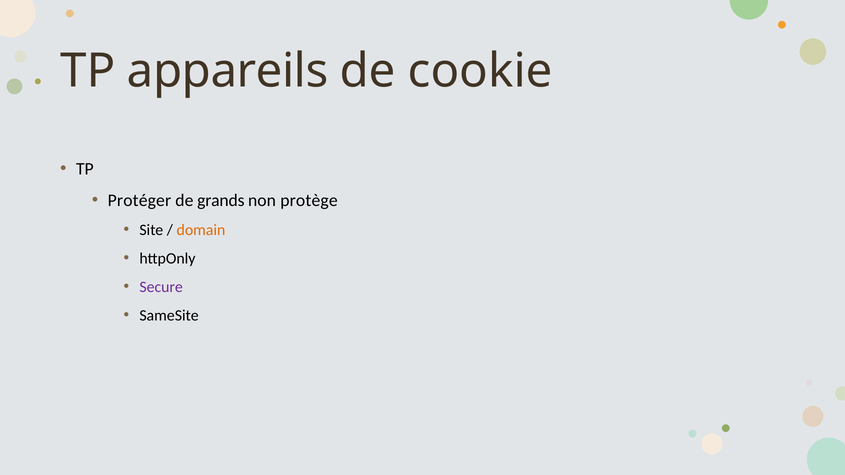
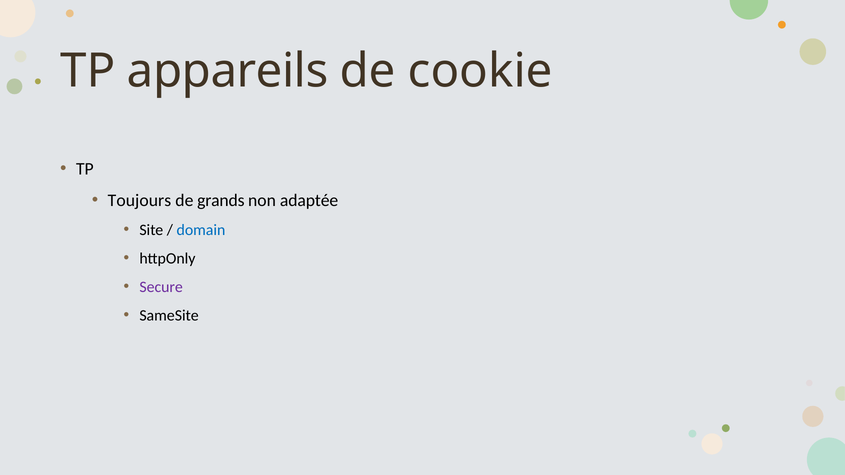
Protéger: Protéger -> Toujours
protège: protège -> adaptée
domain colour: orange -> blue
